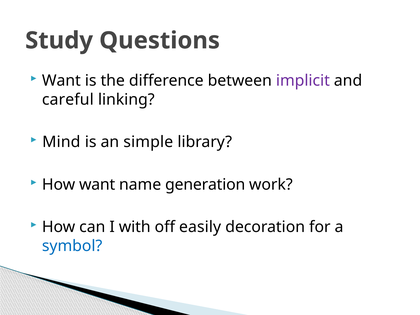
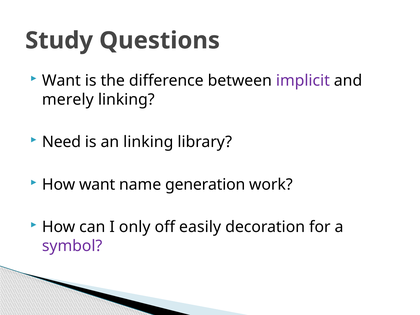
careful: careful -> merely
Mind: Mind -> Need
an simple: simple -> linking
with: with -> only
symbol colour: blue -> purple
